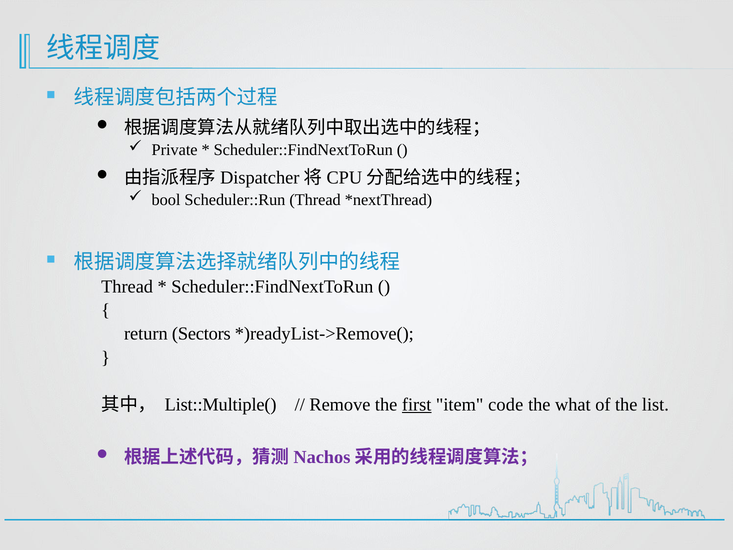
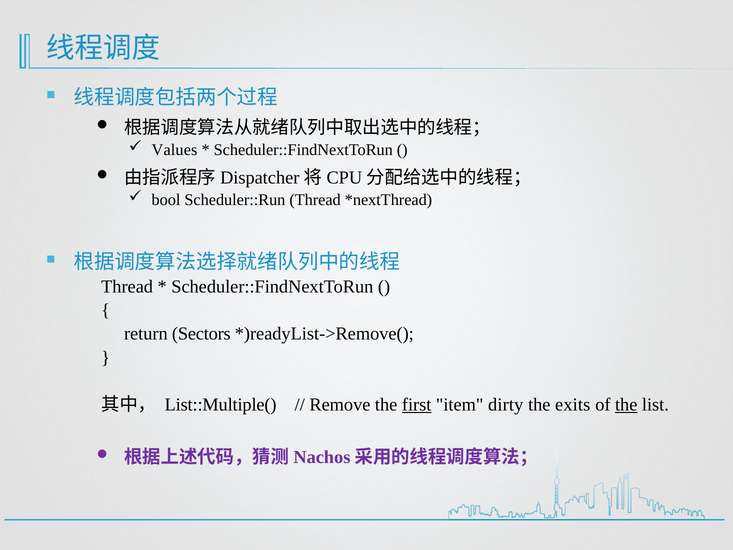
Private: Private -> Values
code: code -> dirty
what: what -> exits
the at (626, 405) underline: none -> present
